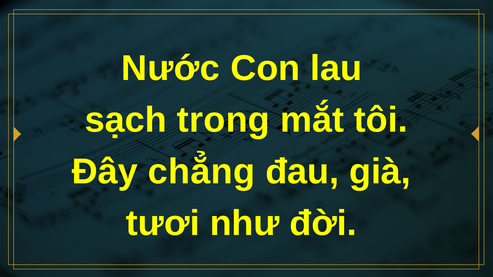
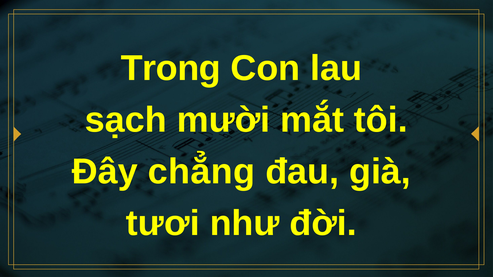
Nước: Nước -> Trong
trong: trong -> mười
